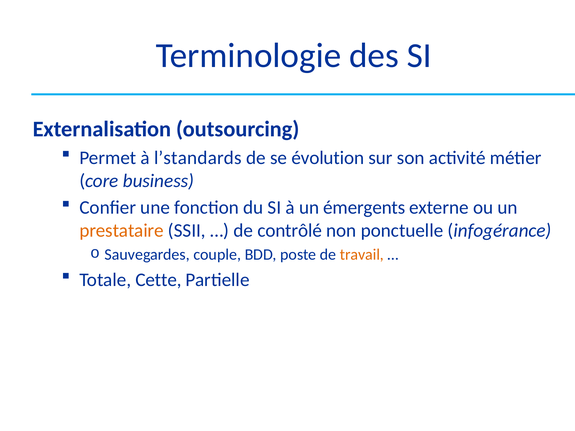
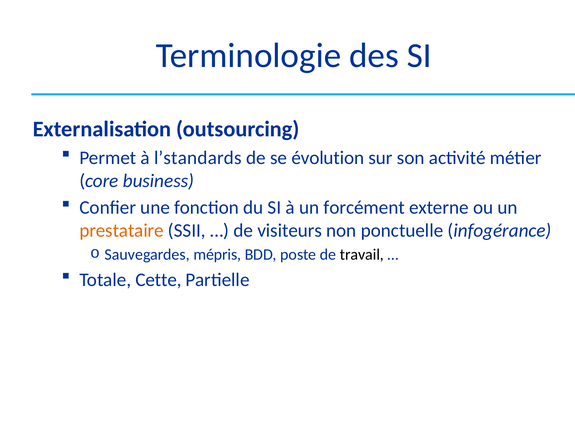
émergents: émergents -> forcément
contrôlé: contrôlé -> visiteurs
couple: couple -> mépris
travail colour: orange -> black
